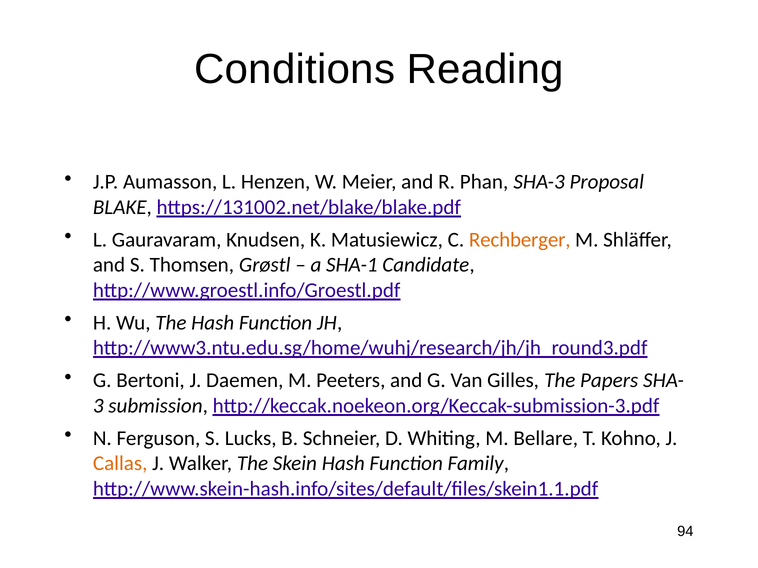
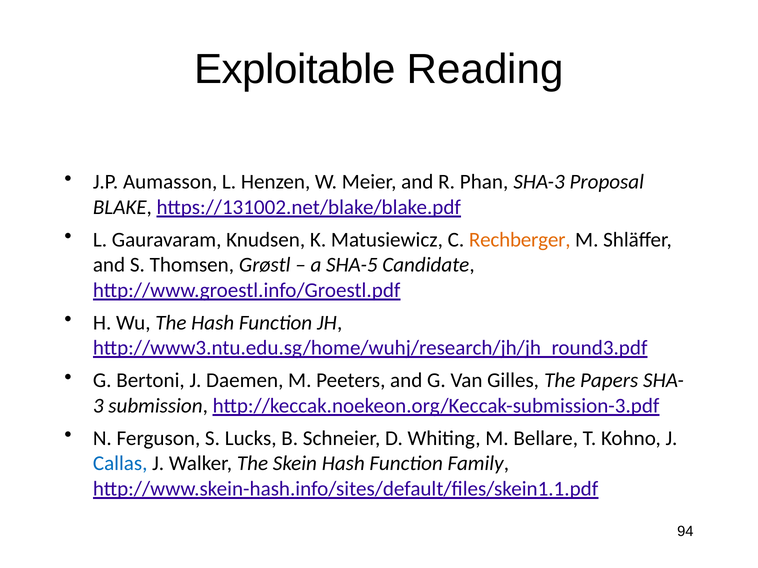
Conditions: Conditions -> Exploitable
SHA-1: SHA-1 -> SHA-5
Callas colour: orange -> blue
